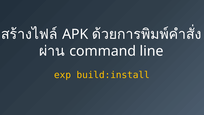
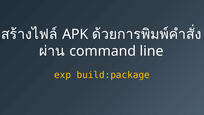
build:install: build:install -> build:package
